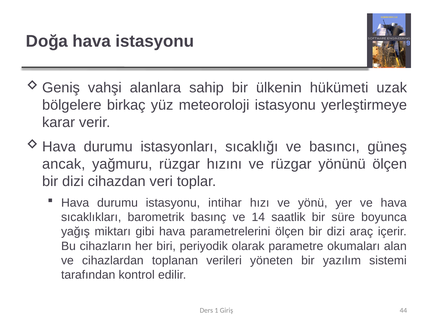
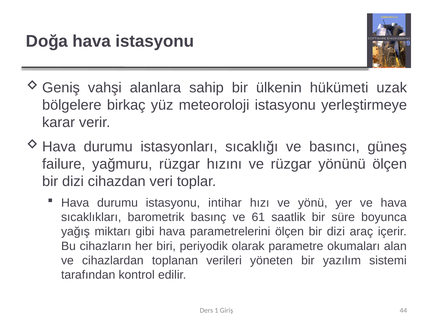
ancak: ancak -> failure
14: 14 -> 61
